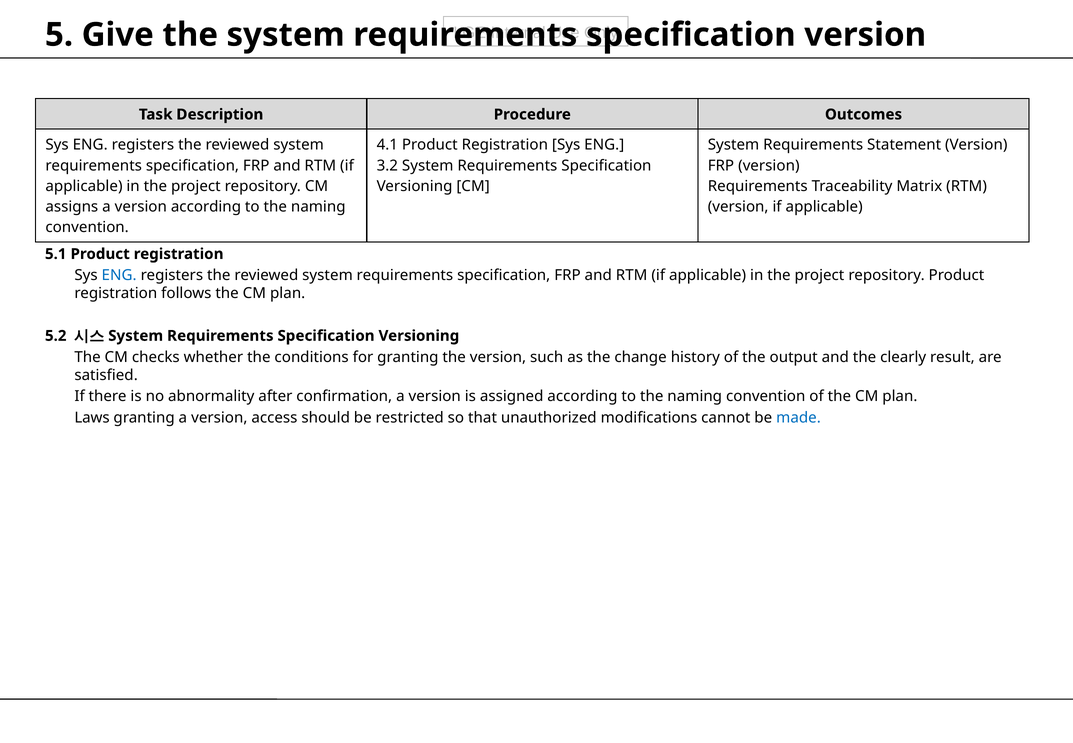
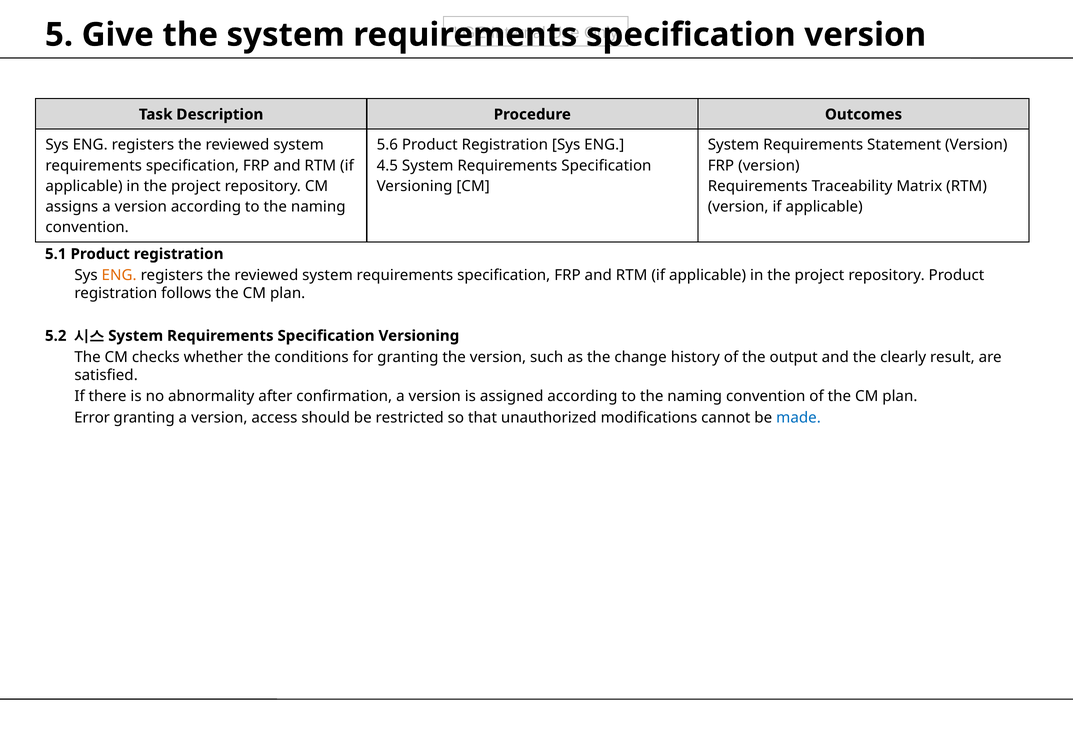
4.1: 4.1 -> 5.6
3.2: 3.2 -> 4.5
ENG at (119, 275) colour: blue -> orange
Laws: Laws -> Error
